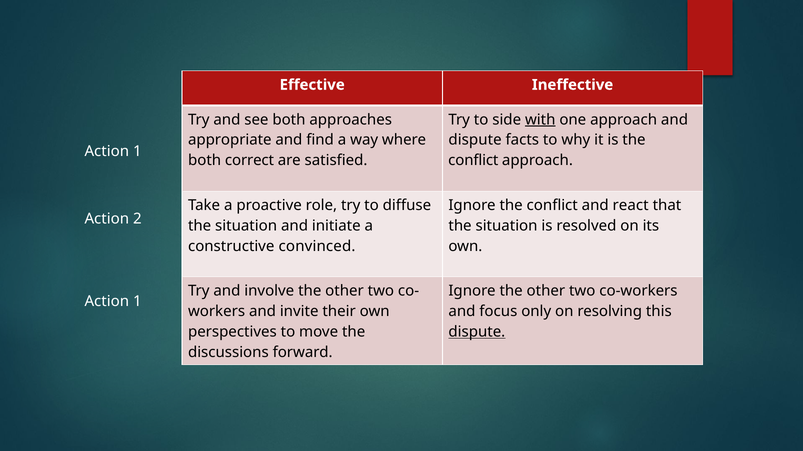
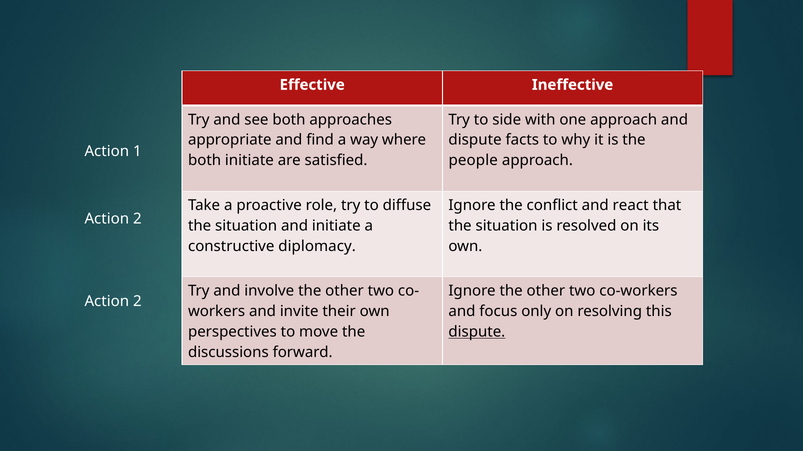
with underline: present -> none
both correct: correct -> initiate
conflict at (473, 161): conflict -> people
convinced: convinced -> diplomacy
1 at (137, 302): 1 -> 2
